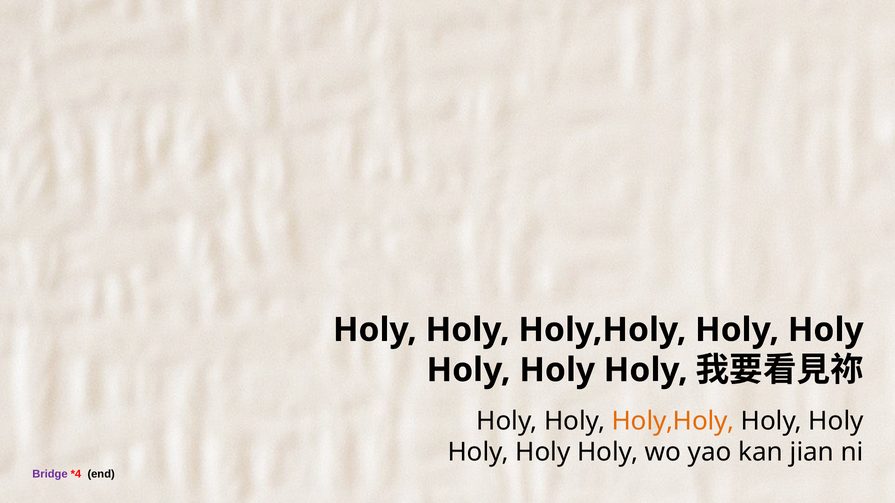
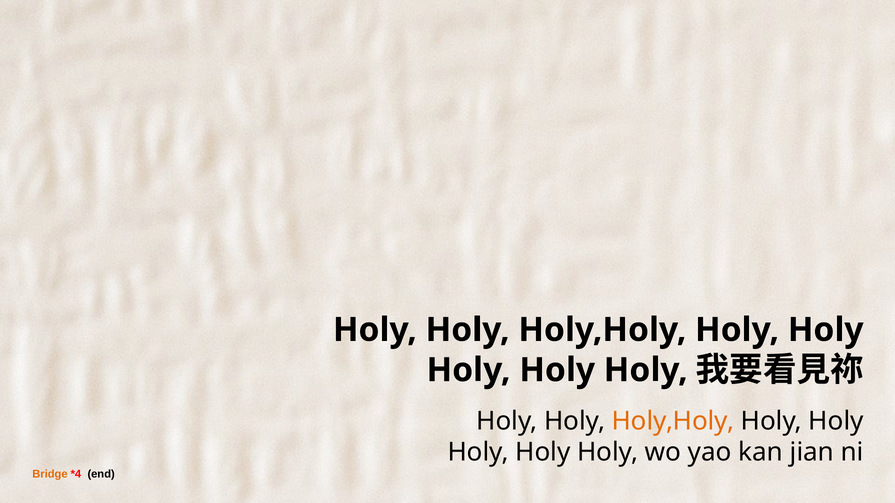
Bridge colour: purple -> orange
